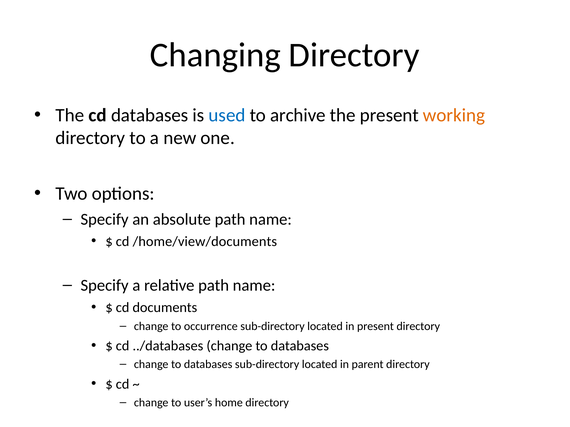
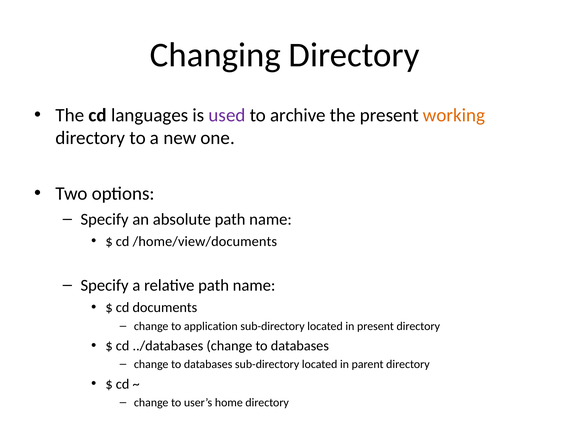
cd databases: databases -> languages
used colour: blue -> purple
occurrence: occurrence -> application
